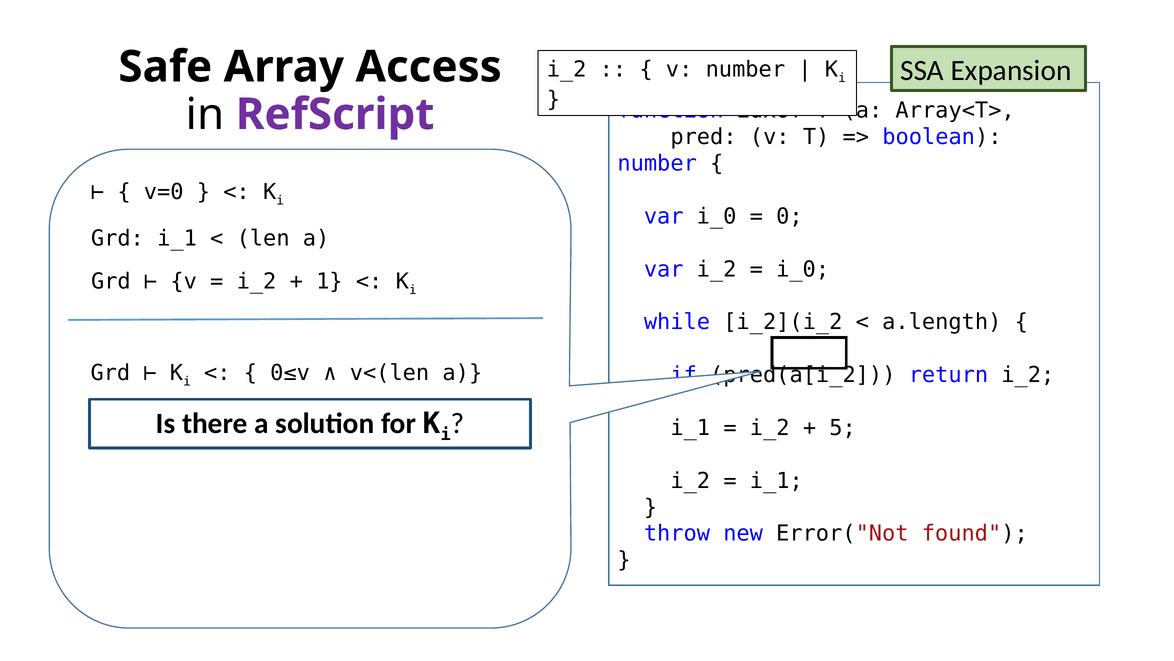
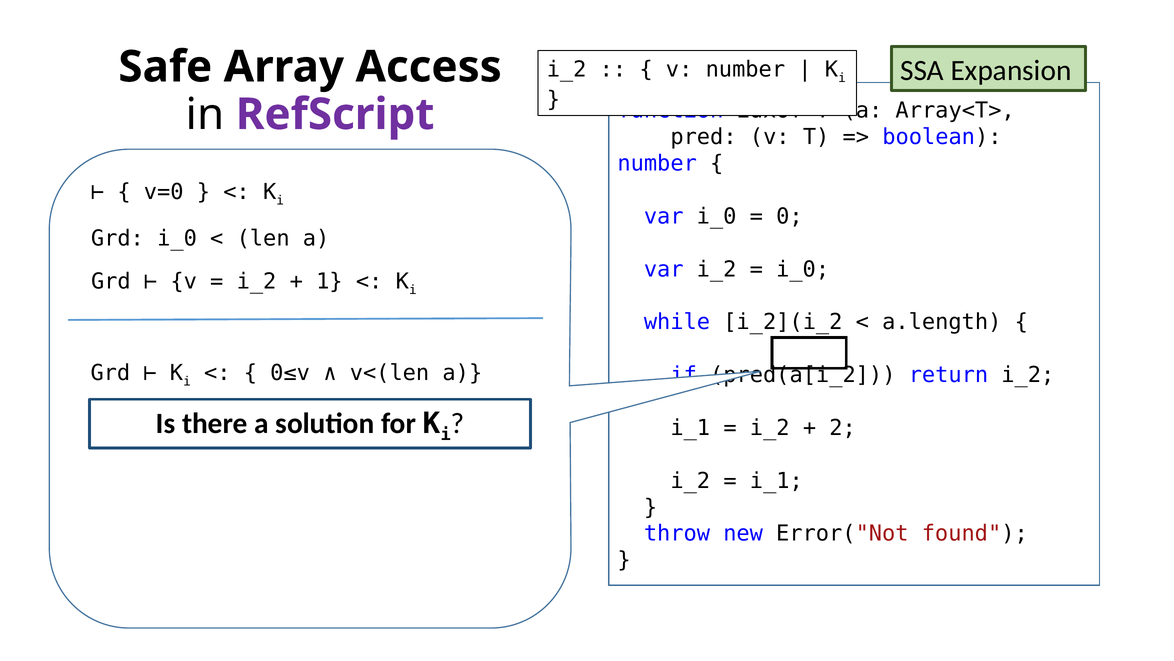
Grd i_1: i_1 -> i_0
5: 5 -> 2
